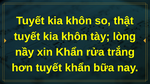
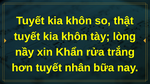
tuyết khẩn: khẩn -> nhân
